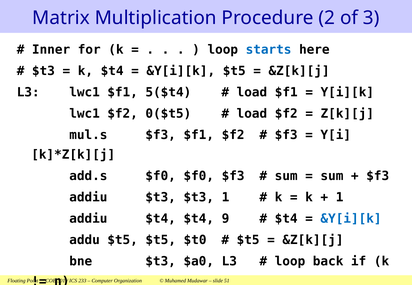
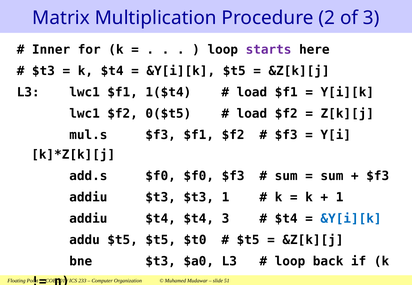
starts colour: blue -> purple
5($t4: 5($t4 -> 1($t4
$t4 9: 9 -> 3
